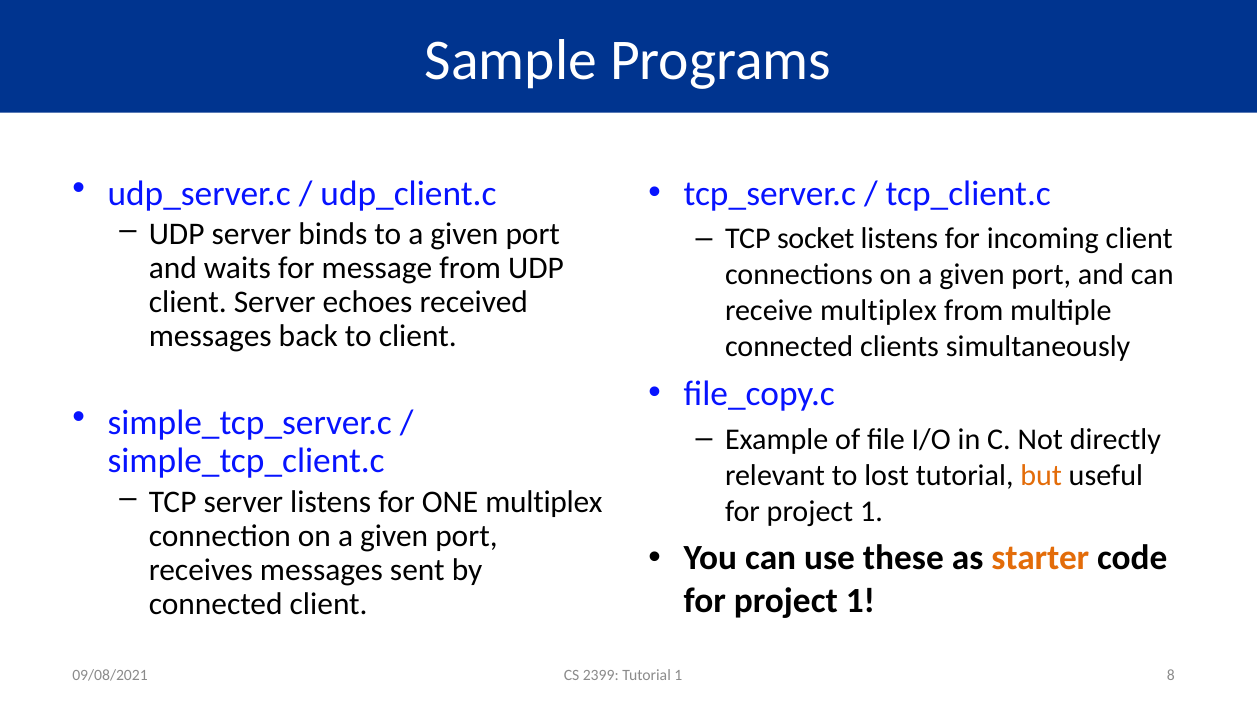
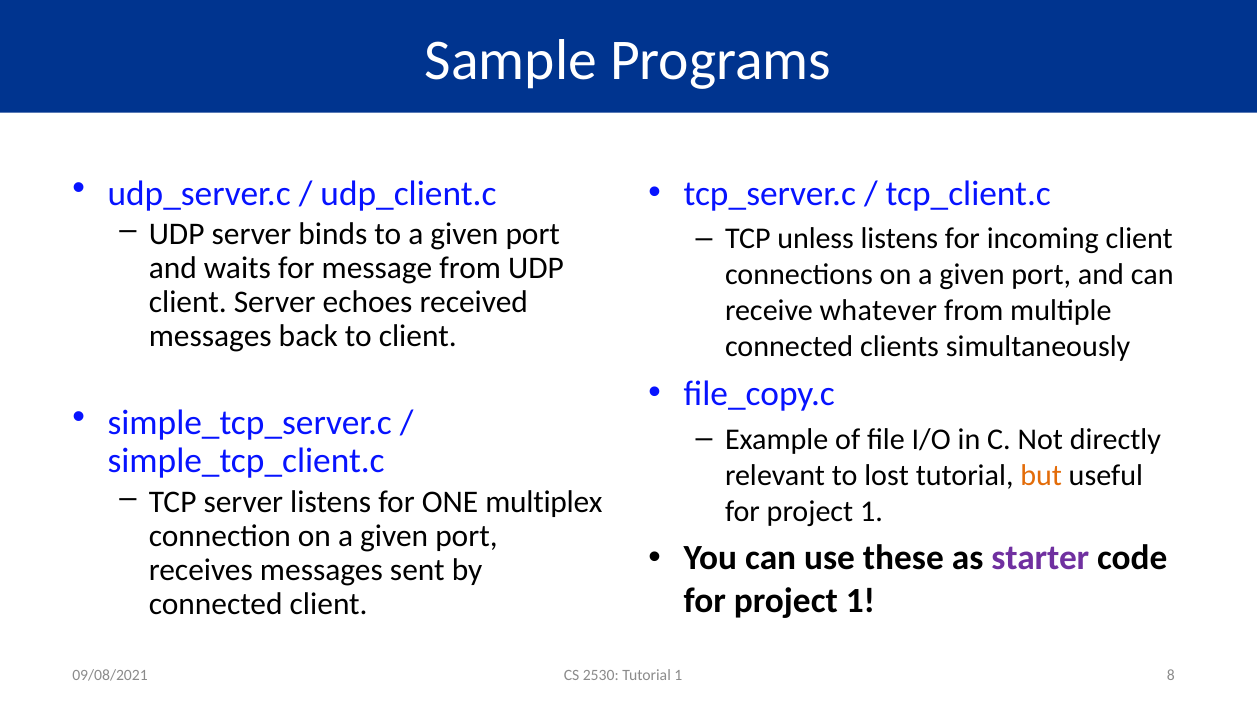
socket: socket -> unless
receive multiplex: multiplex -> whatever
starter colour: orange -> purple
2399: 2399 -> 2530
